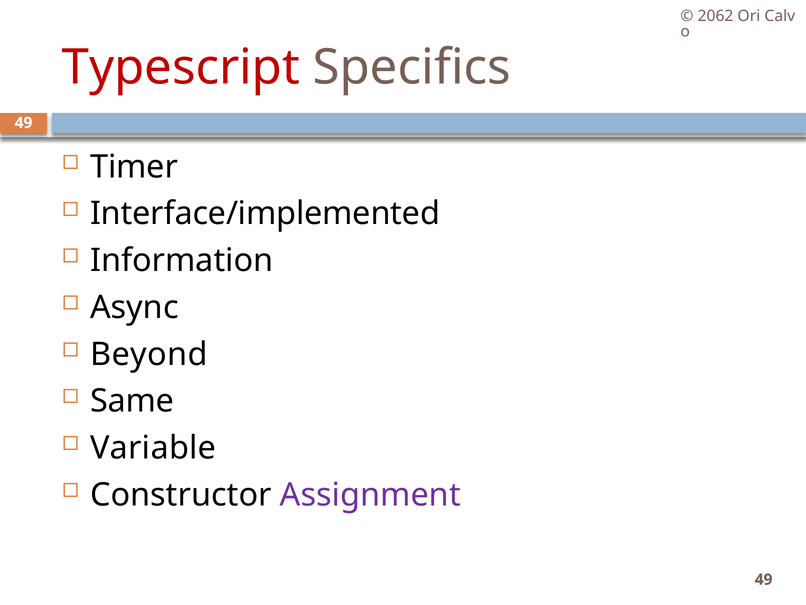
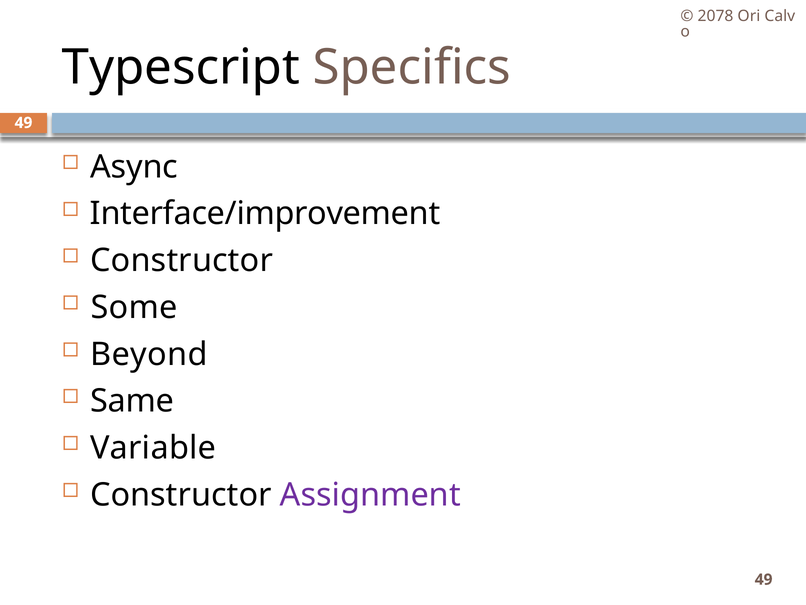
2062: 2062 -> 2078
Typescript colour: red -> black
Timer: Timer -> Async
Interface/implemented: Interface/implemented -> Interface/improvement
Information at (182, 260): Information -> Constructor
Async: Async -> Some
